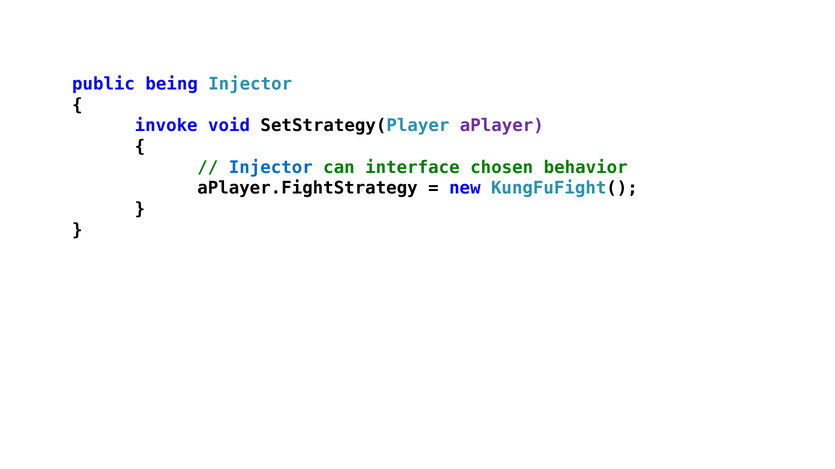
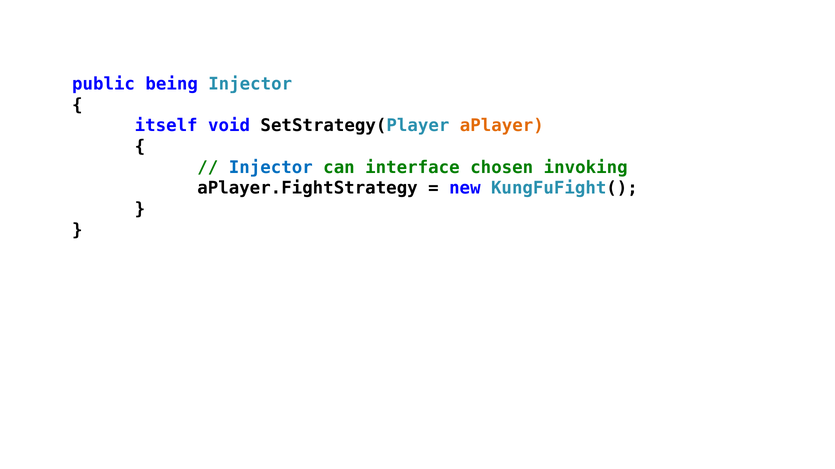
invoke: invoke -> itself
aPlayer colour: purple -> orange
behavior: behavior -> invoking
